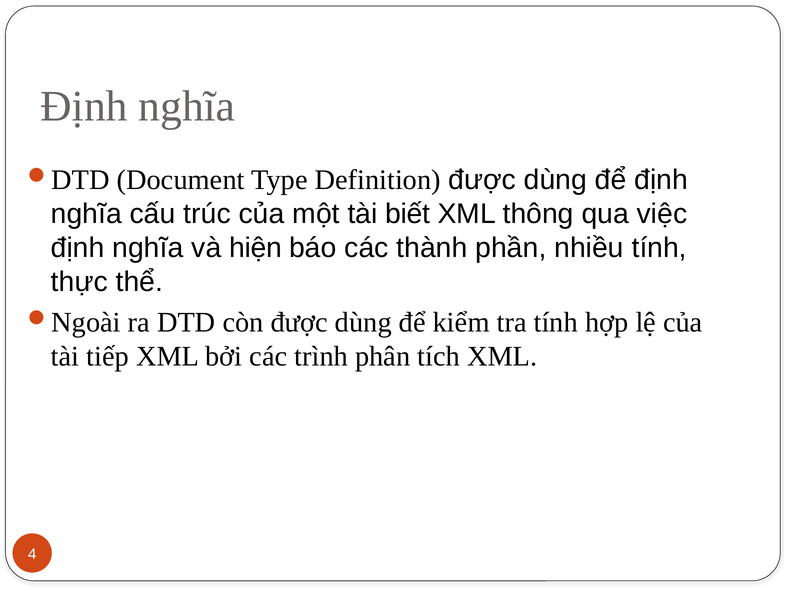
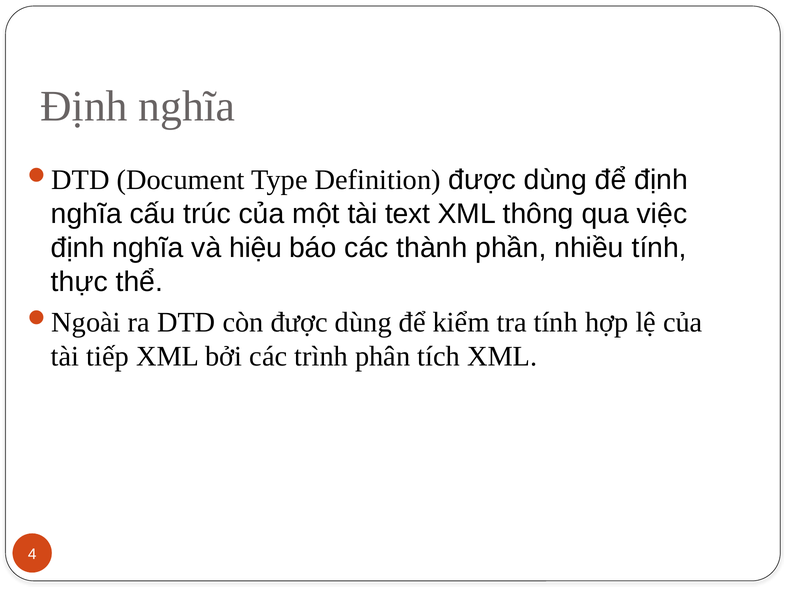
biết: biết -> text
hiện: hiện -> hiệu
